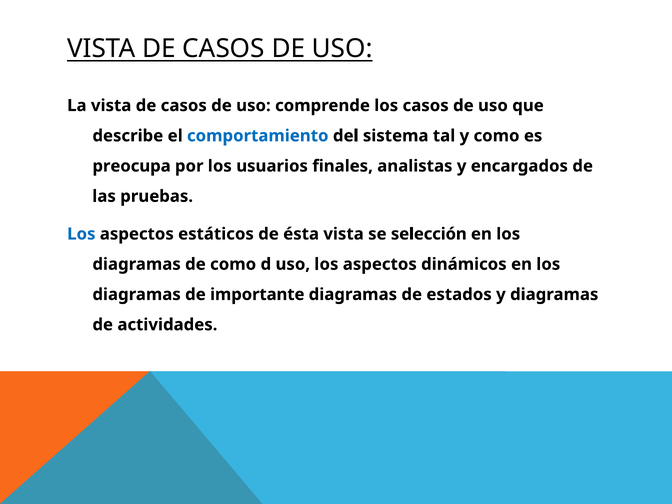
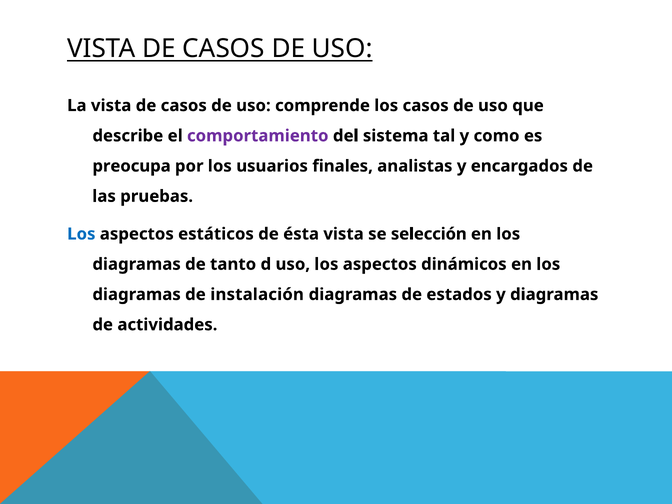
comportamiento colour: blue -> purple
de como: como -> tanto
importante: importante -> instalación
